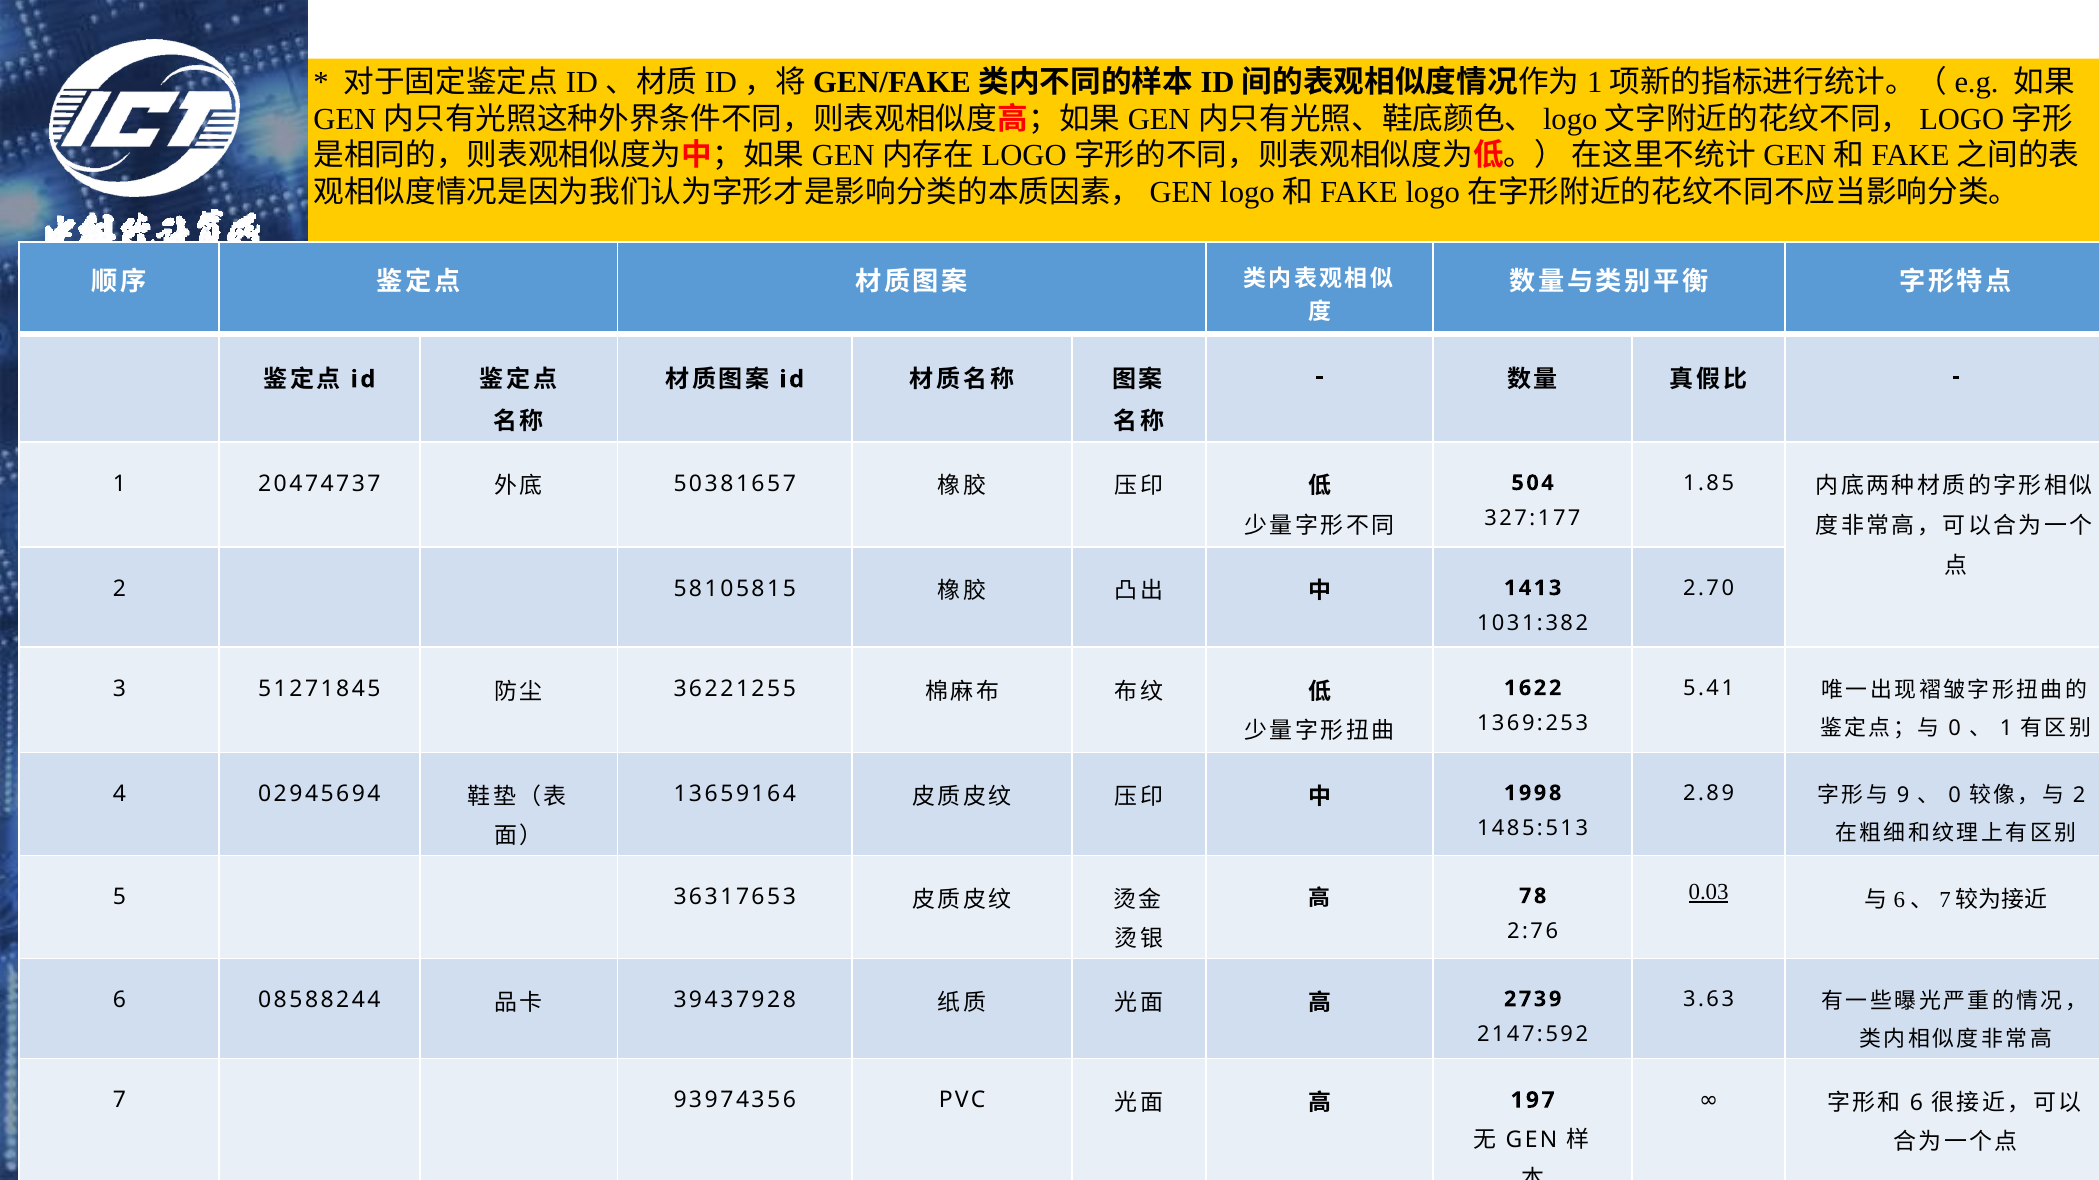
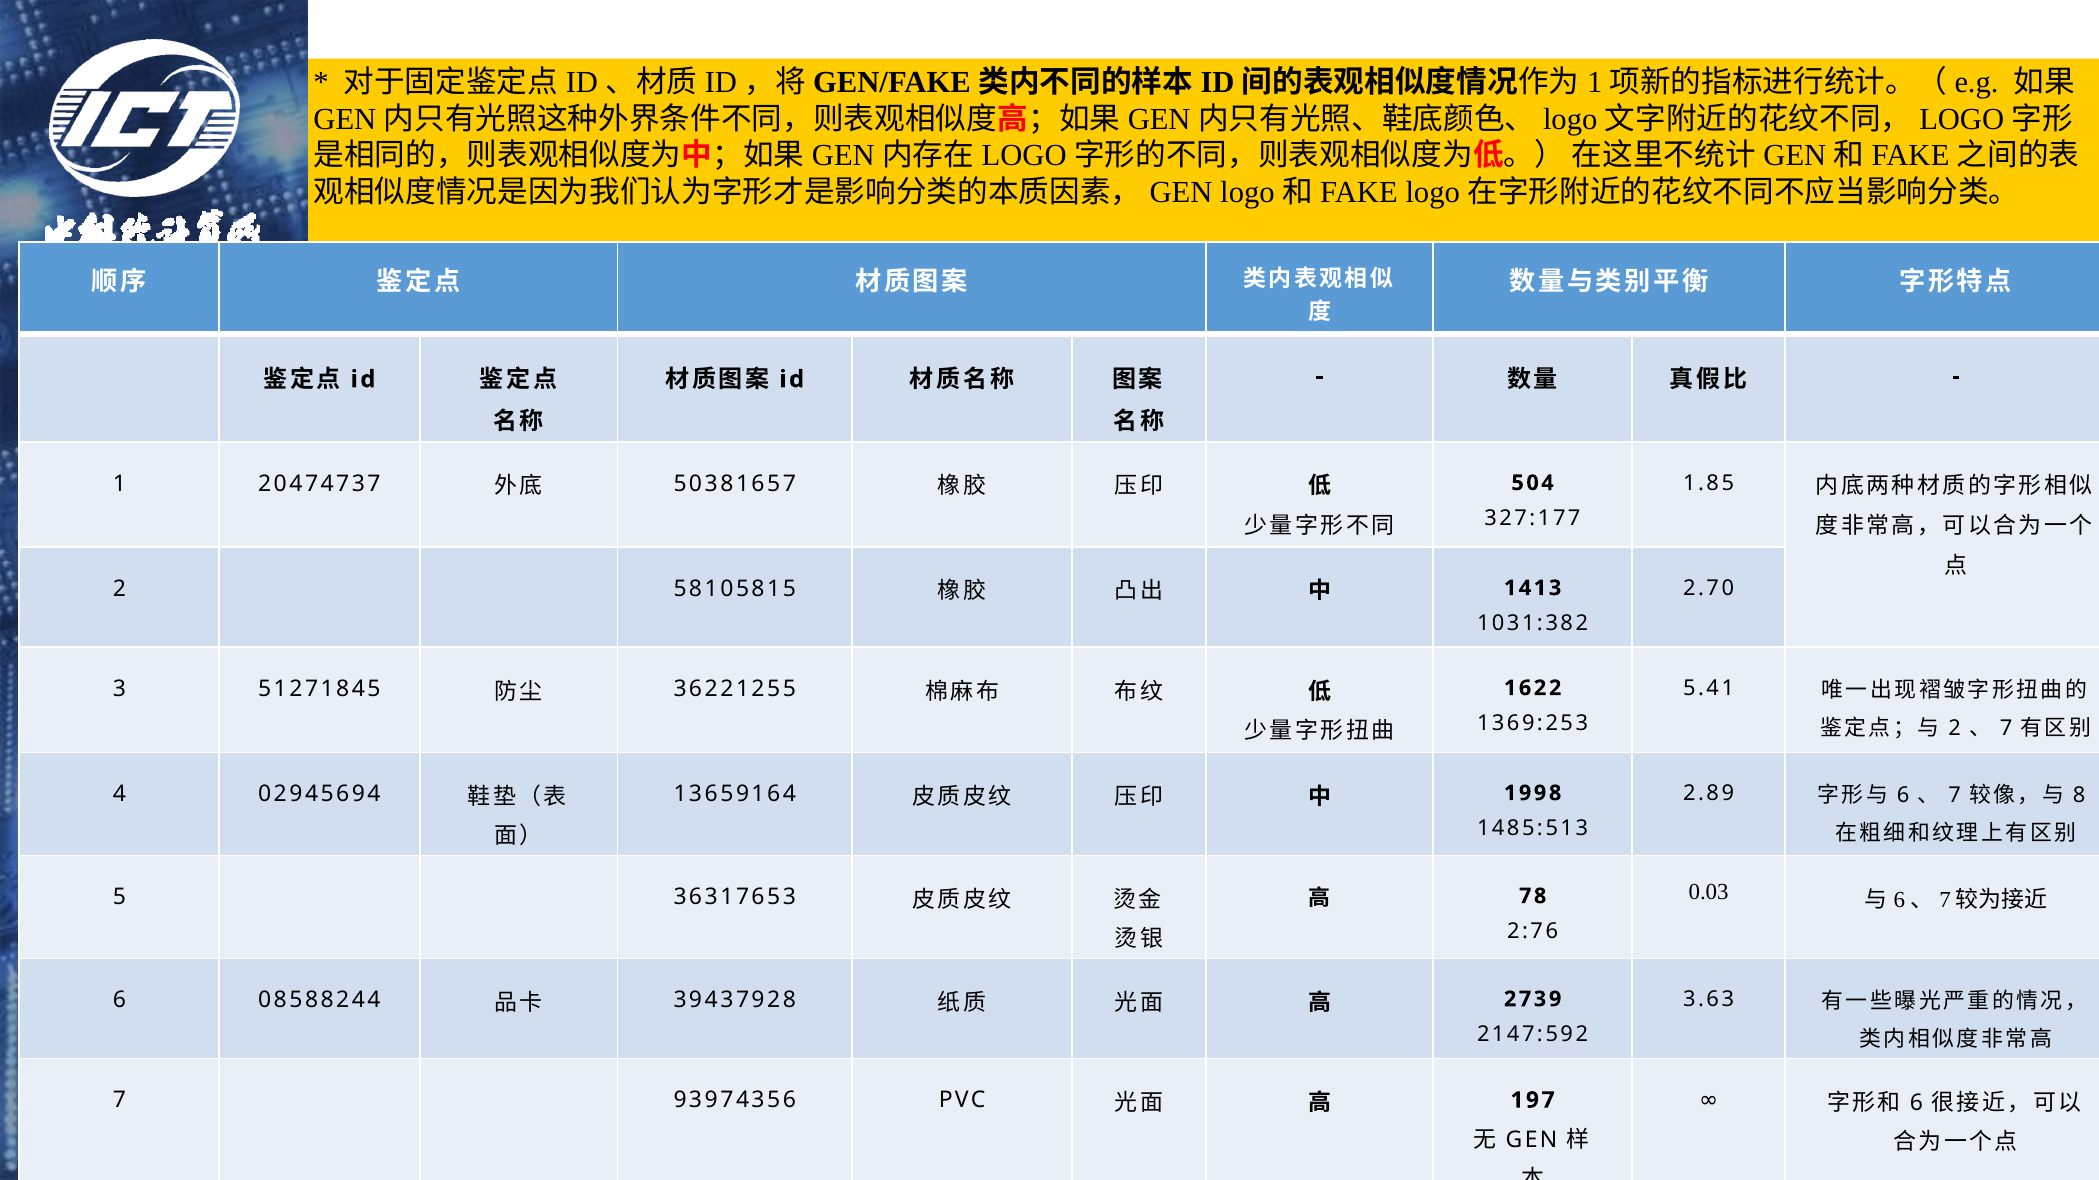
0 at (1955, 728): 0 -> 2
1 at (2006, 728): 1 -> 7
9 at (1903, 796): 9 -> 6
0 at (1955, 796): 0 -> 7
2 at (2079, 796): 2 -> 8
0.03 underline: present -> none
